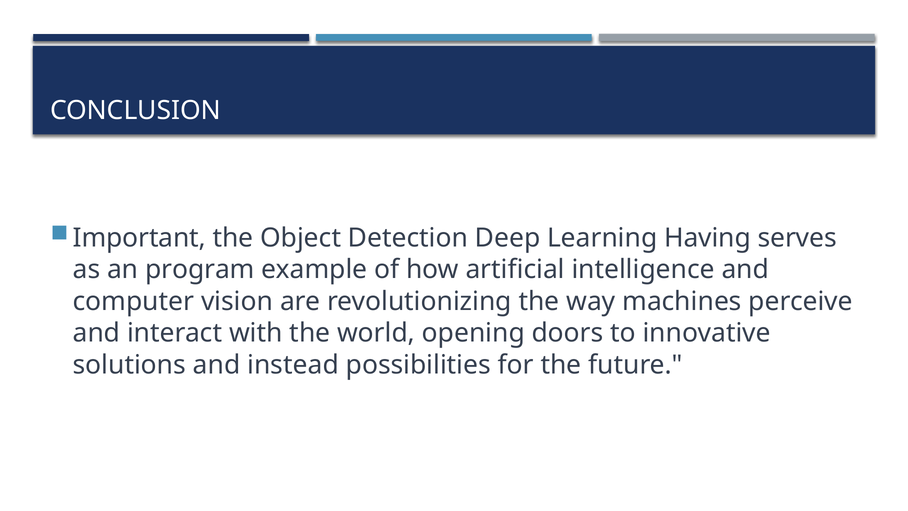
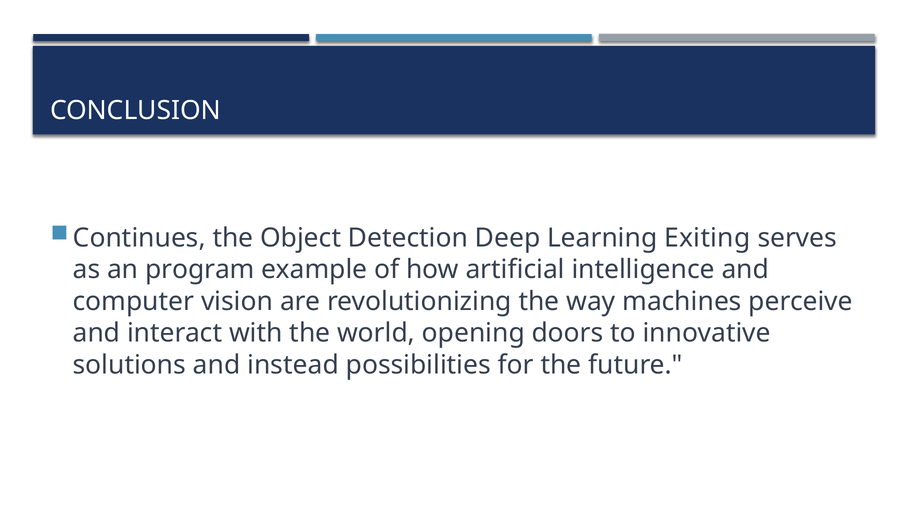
Important: Important -> Continues
Having: Having -> Exiting
